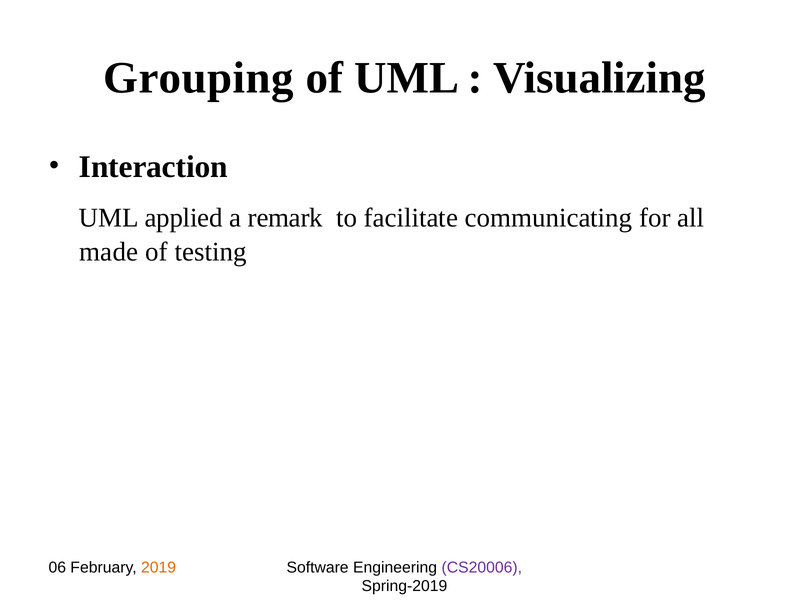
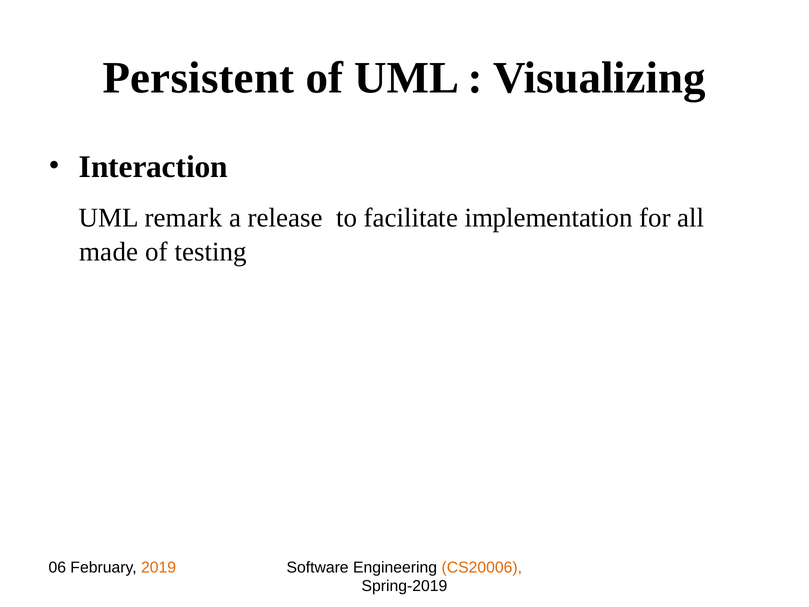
Grouping: Grouping -> Persistent
applied: applied -> remark
remark: remark -> release
communicating: communicating -> implementation
CS20006 colour: purple -> orange
